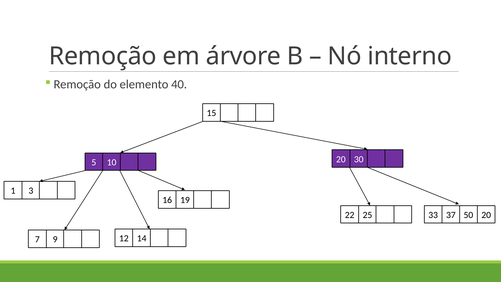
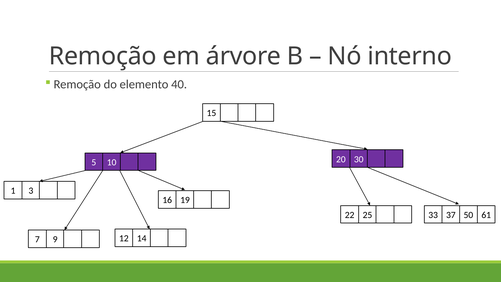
50 20: 20 -> 61
